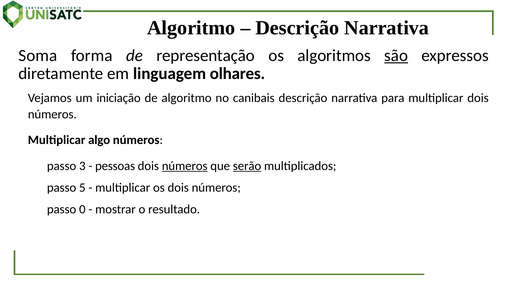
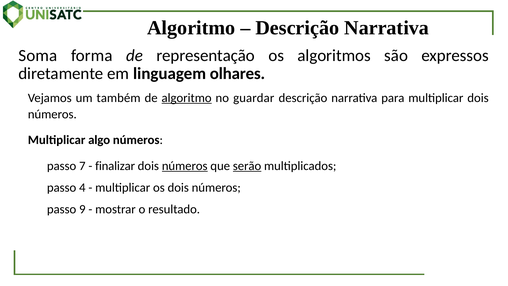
são underline: present -> none
iniciação: iniciação -> também
algoritmo at (187, 98) underline: none -> present
canibais: canibais -> guardar
3: 3 -> 7
pessoas: pessoas -> finalizar
5: 5 -> 4
0: 0 -> 9
